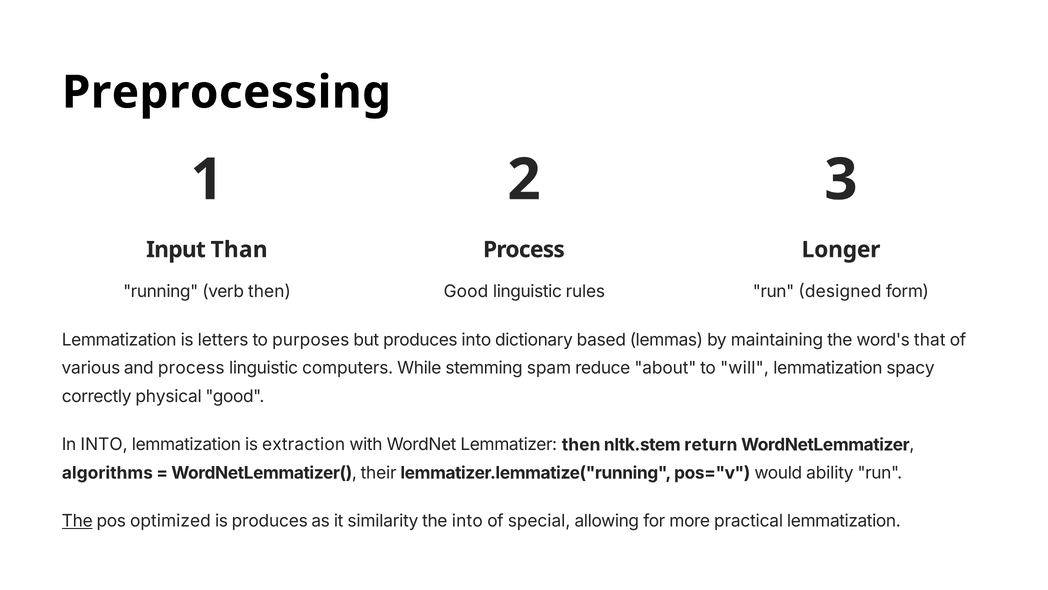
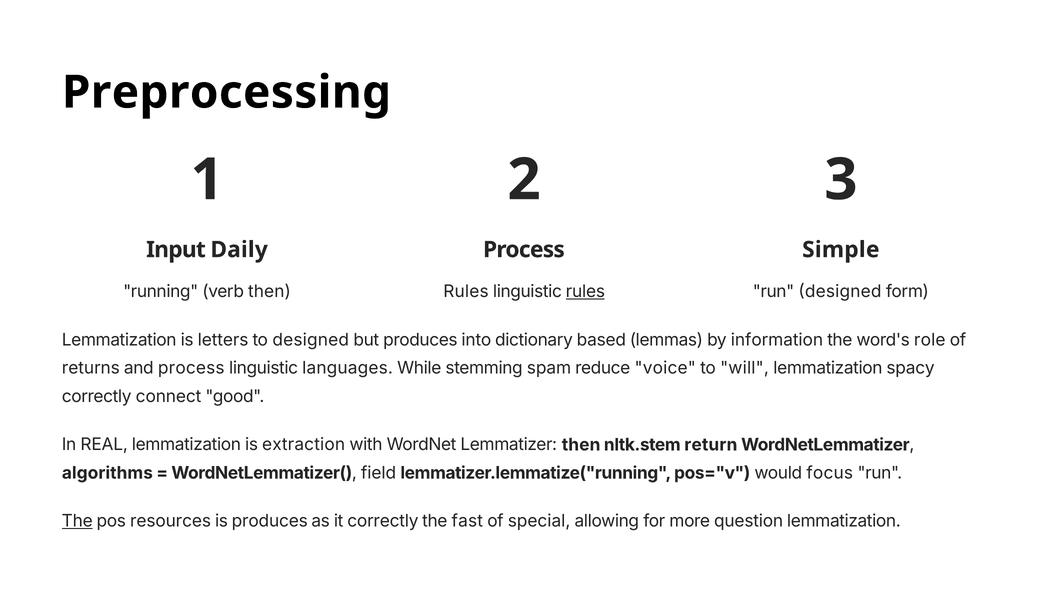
Than: Than -> Daily
Longer: Longer -> Simple
Good at (466, 291): Good -> Rules
rules at (585, 291) underline: none -> present
to purposes: purposes -> designed
maintaining: maintaining -> information
that: that -> role
various: various -> returns
computers: computers -> languages
about: about -> voice
physical: physical -> connect
In INTO: INTO -> REAL
their: their -> field
ability: ability -> focus
optimized: optimized -> resources
it similarity: similarity -> correctly
the into: into -> fast
practical: practical -> question
